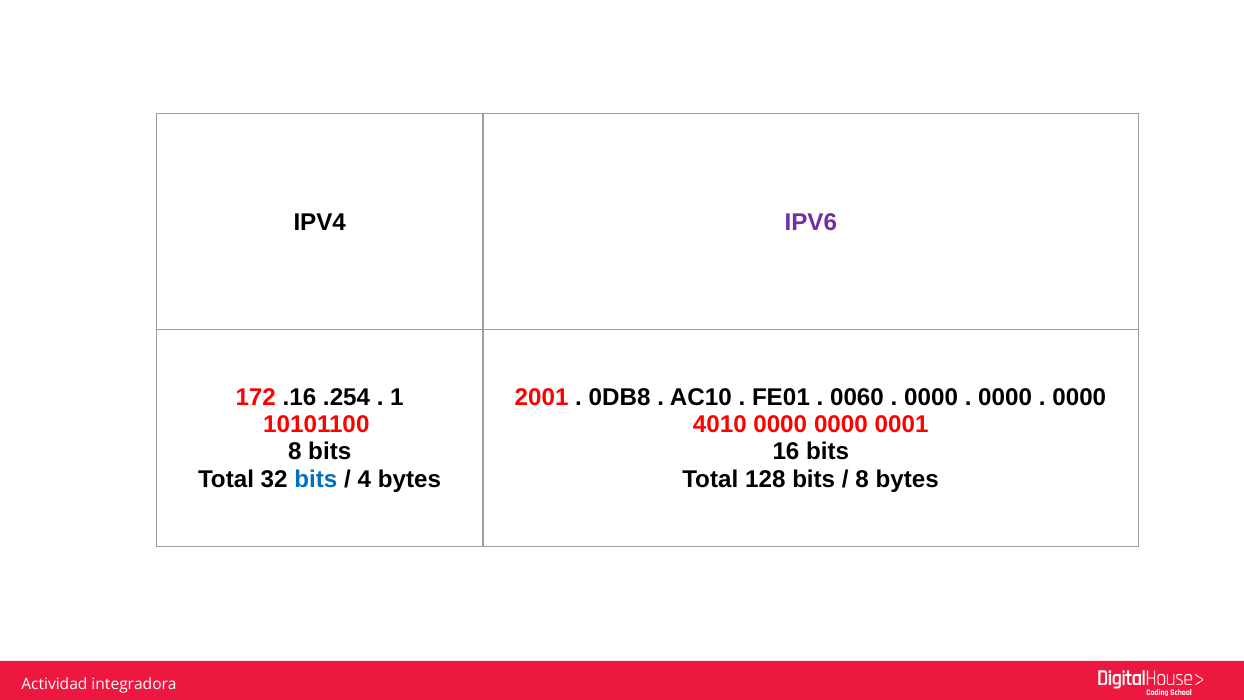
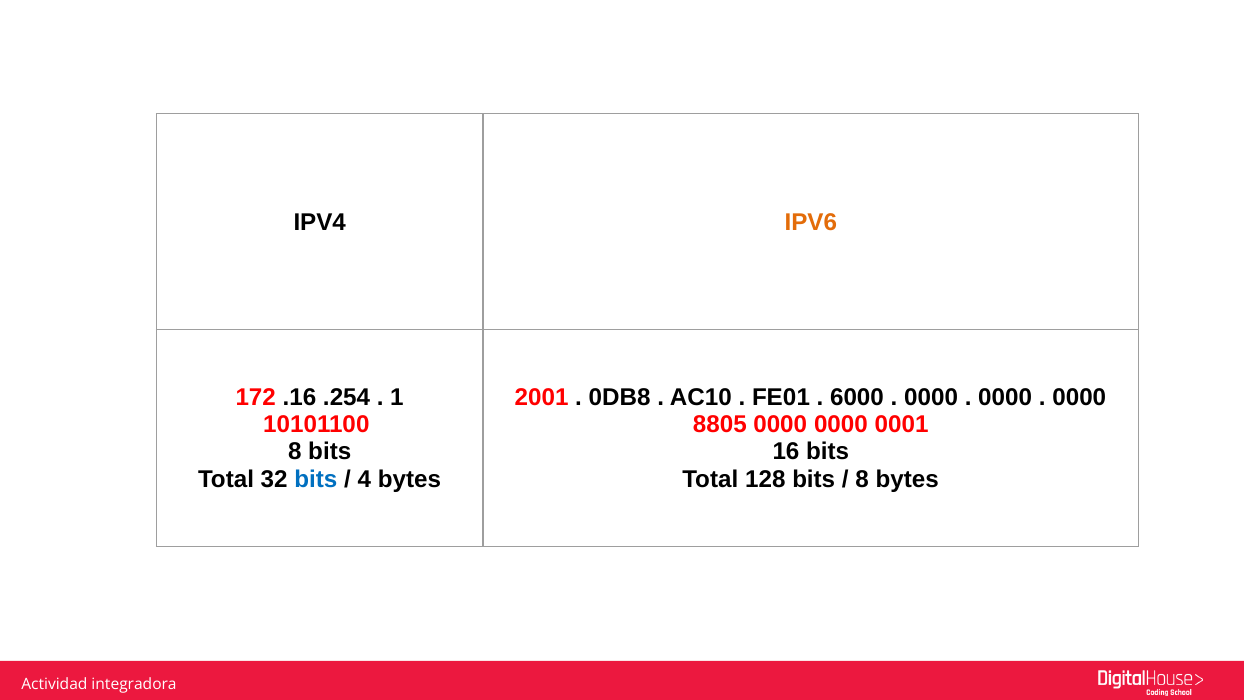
IPV6 colour: purple -> orange
0060: 0060 -> 6000
4010: 4010 -> 8805
